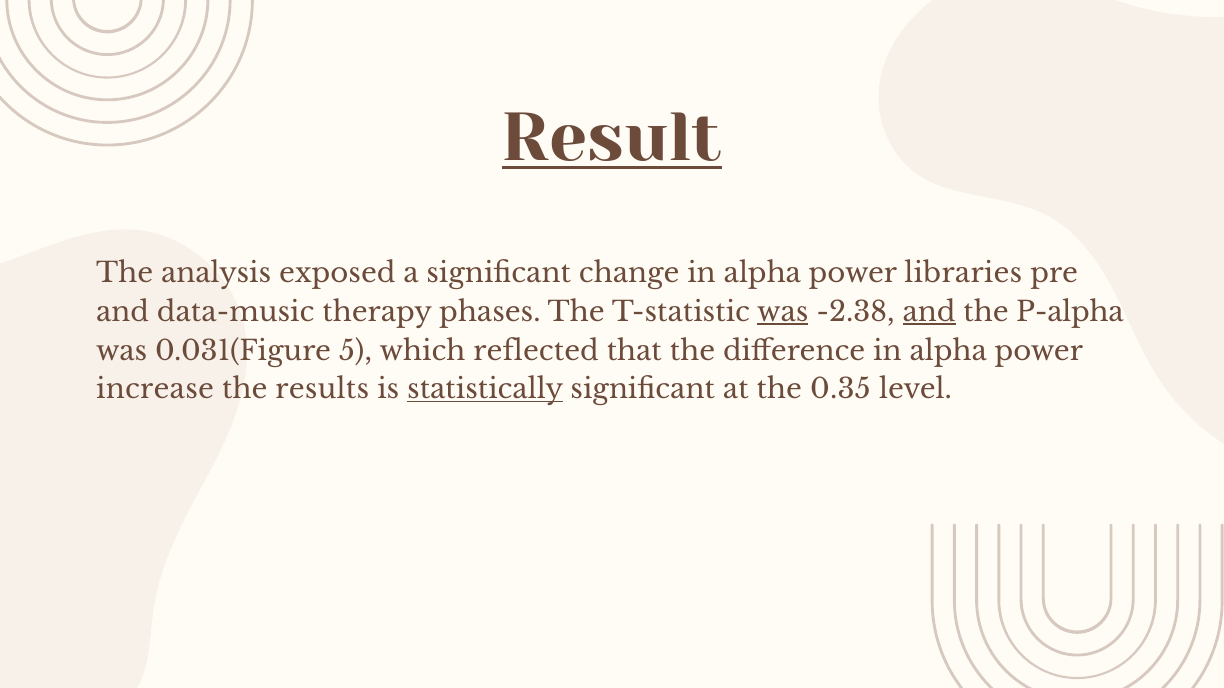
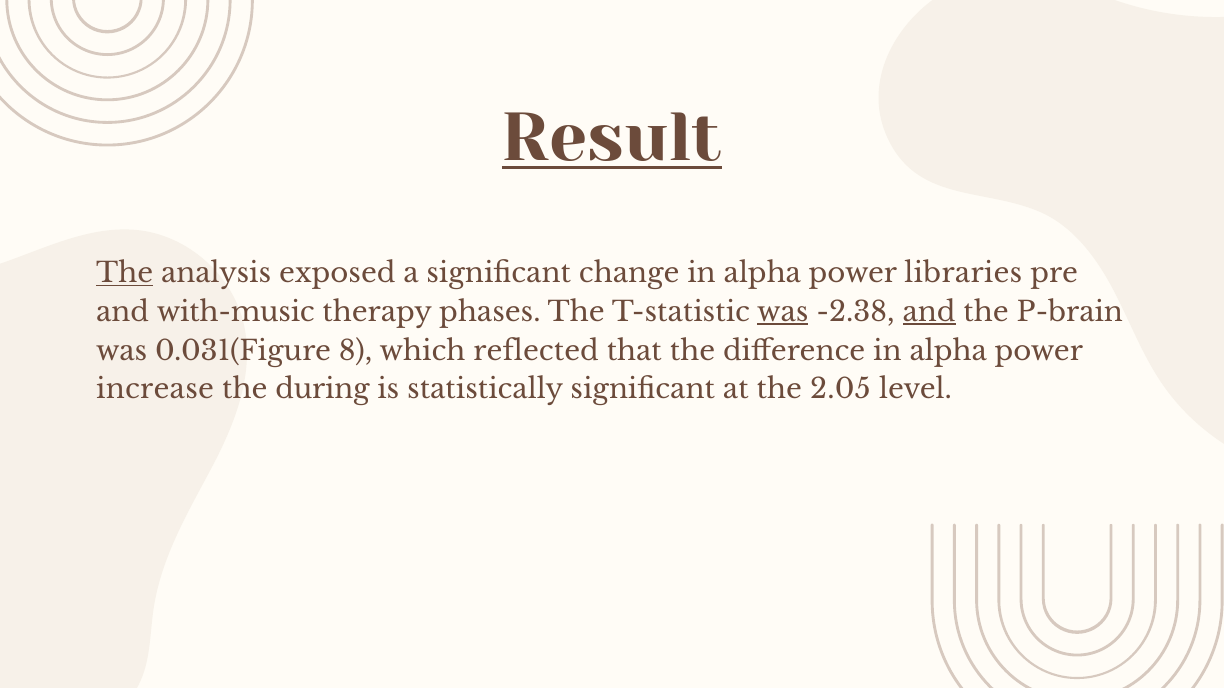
The at (125, 274) underline: none -> present
data-music: data-music -> with-music
P-alpha: P-alpha -> P-brain
5: 5 -> 8
results: results -> during
statistically underline: present -> none
0.35: 0.35 -> 2.05
